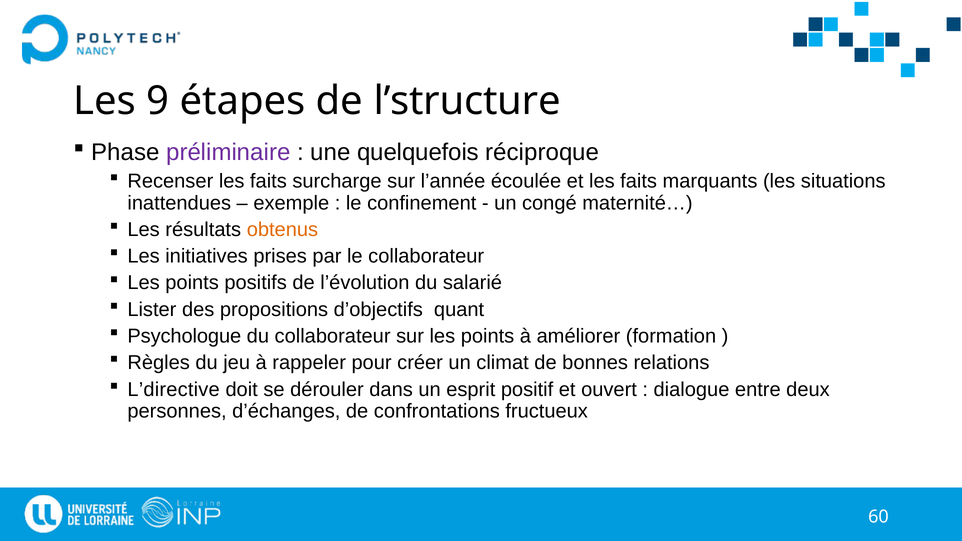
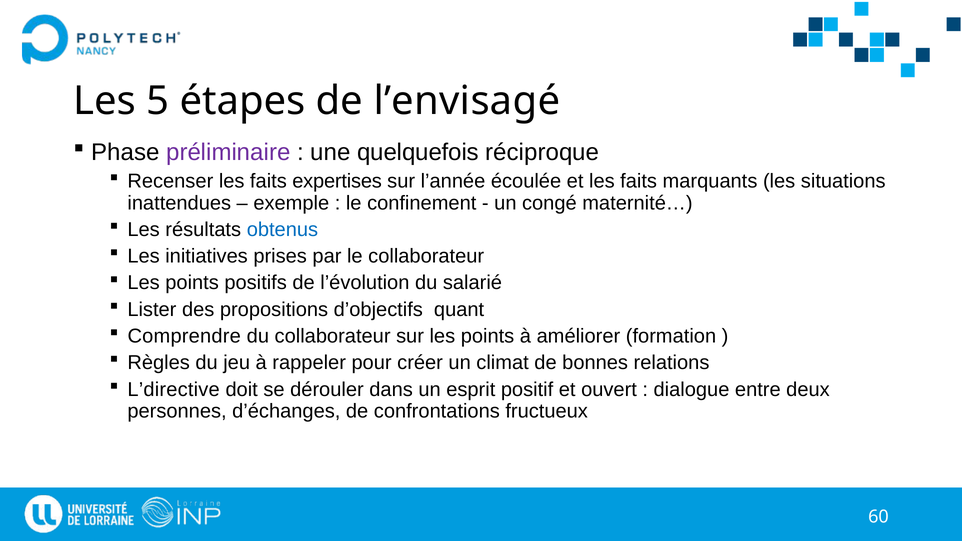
9: 9 -> 5
l’structure: l’structure -> l’envisagé
surcharge: surcharge -> expertises
obtenus colour: orange -> blue
Psychologue: Psychologue -> Comprendre
